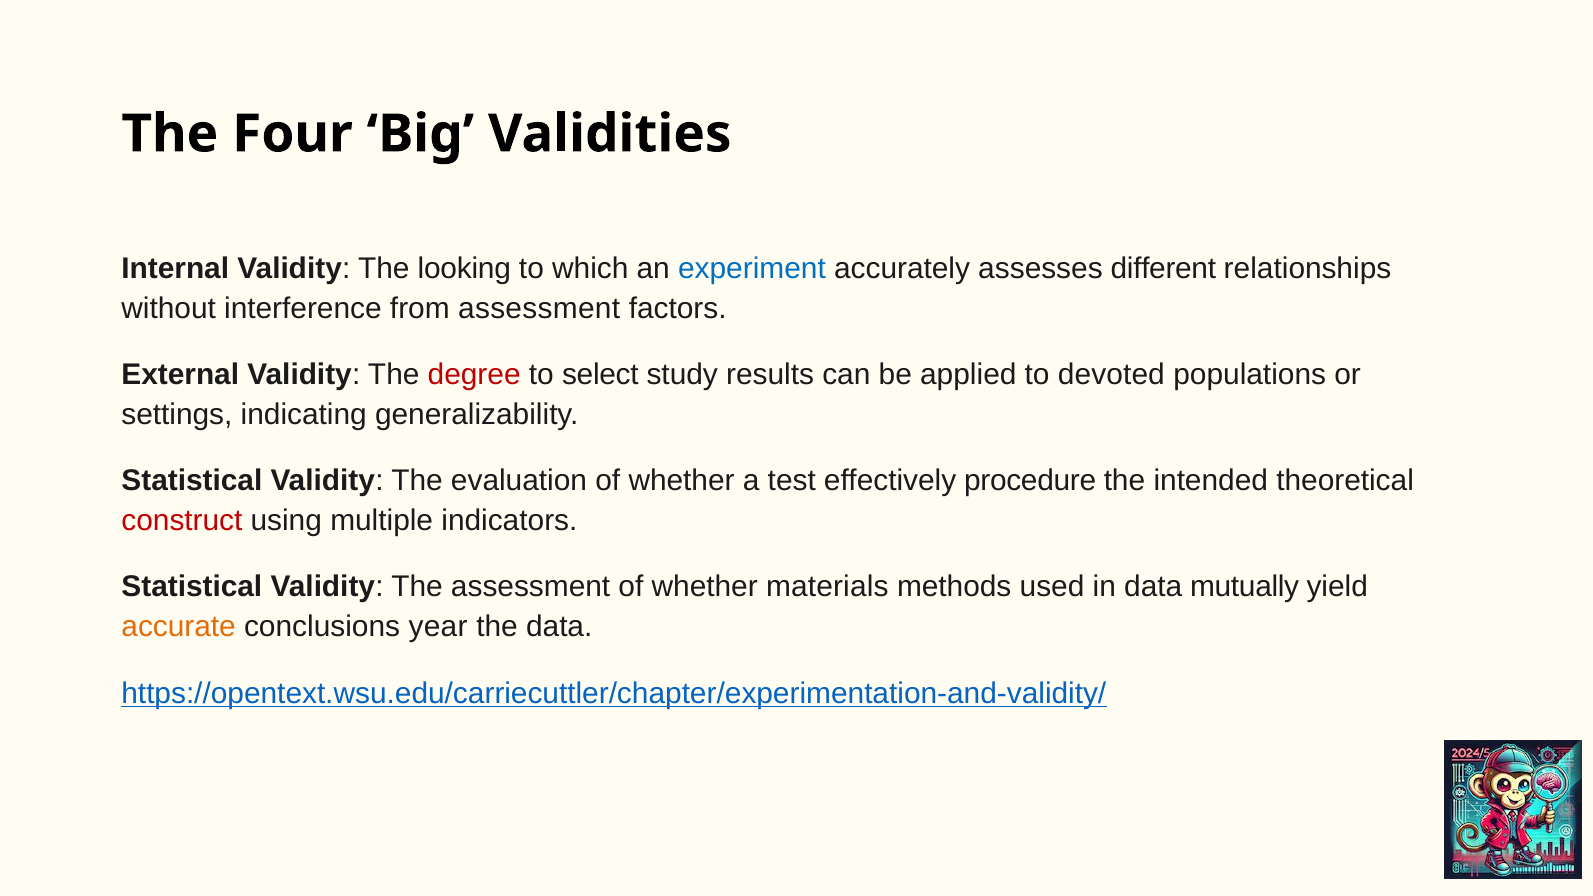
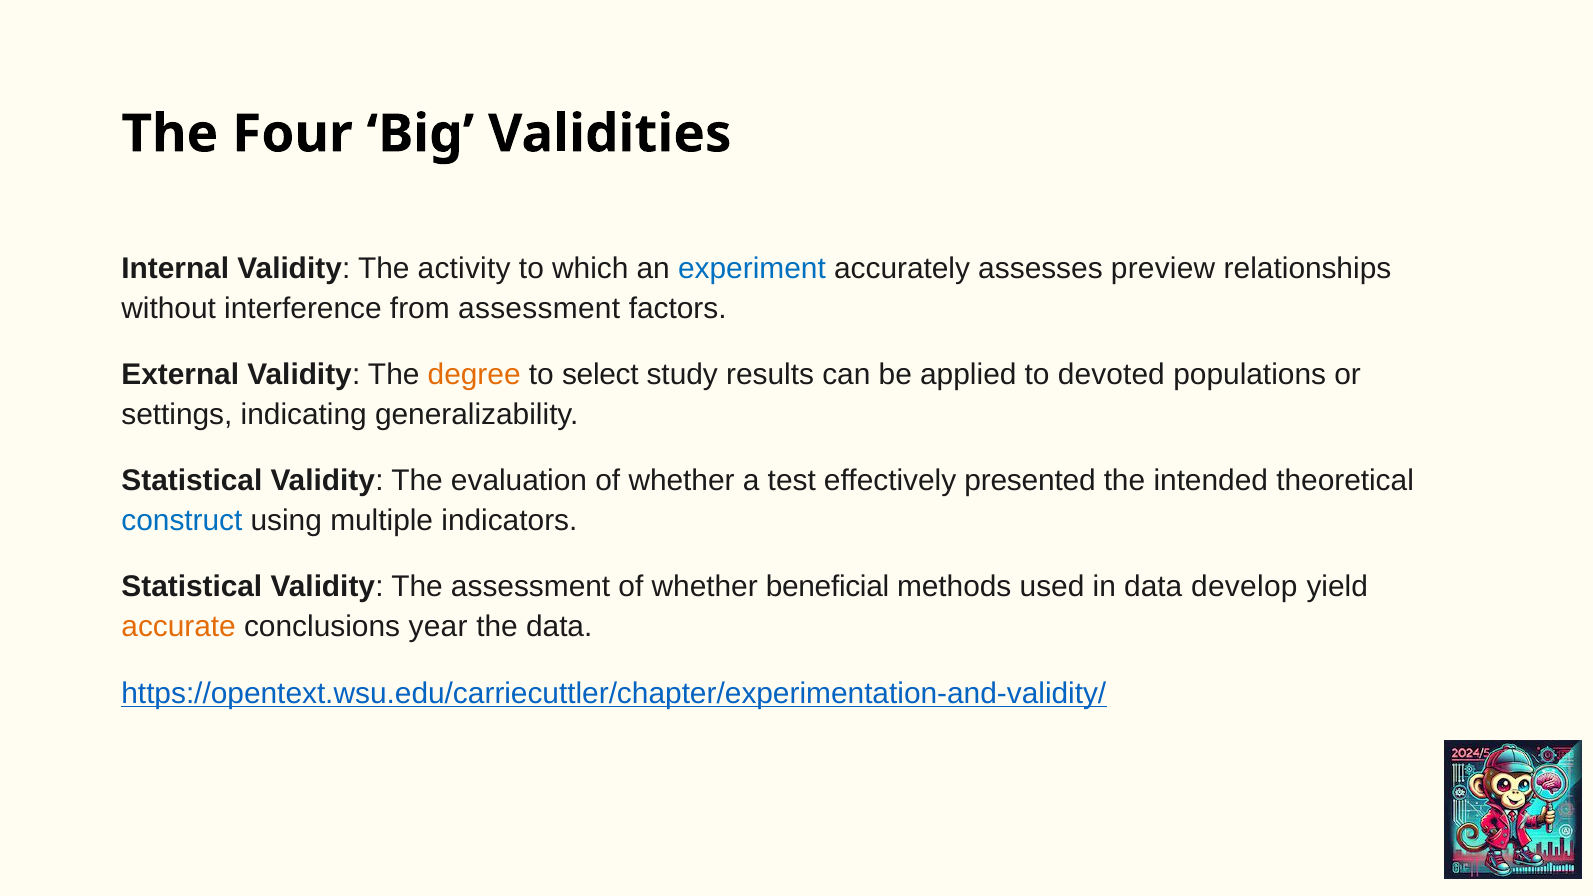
looking: looking -> activity
different: different -> preview
degree colour: red -> orange
procedure: procedure -> presented
construct colour: red -> blue
materials: materials -> beneficial
mutually: mutually -> develop
